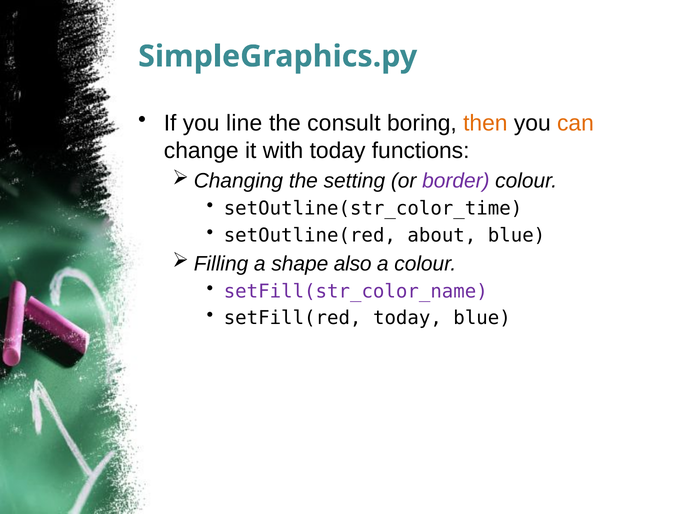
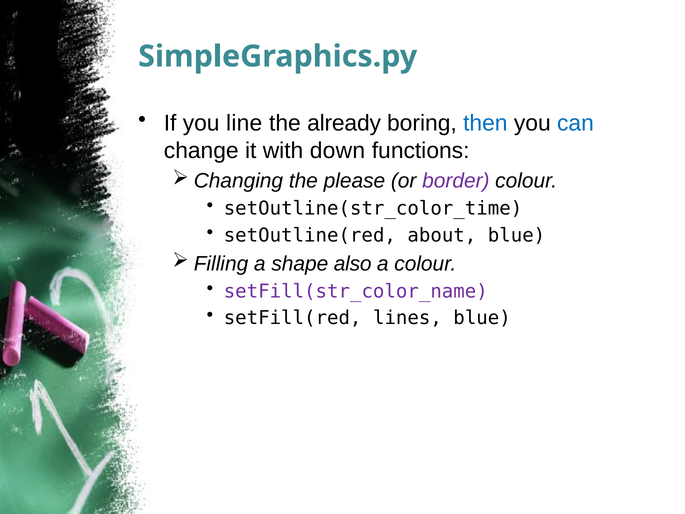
consult: consult -> already
then colour: orange -> blue
can colour: orange -> blue
with today: today -> down
setting: setting -> please
setFill(red today: today -> lines
